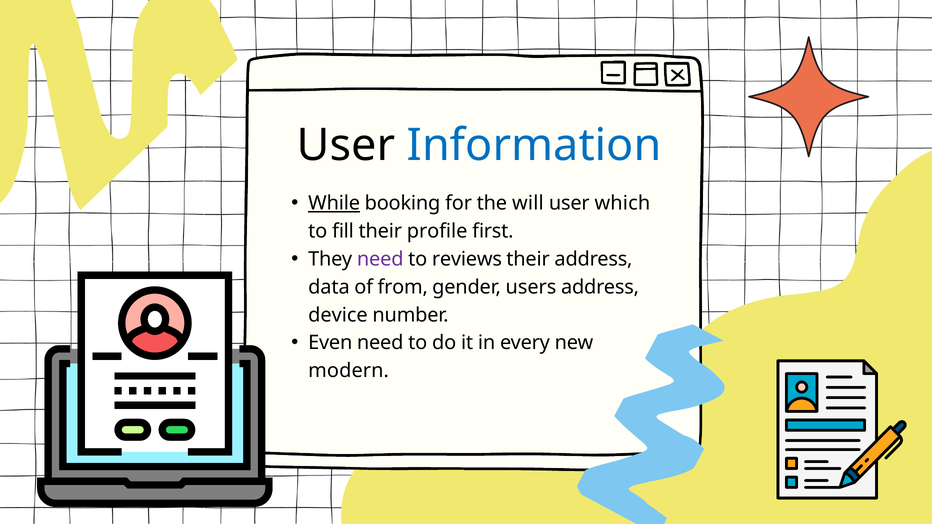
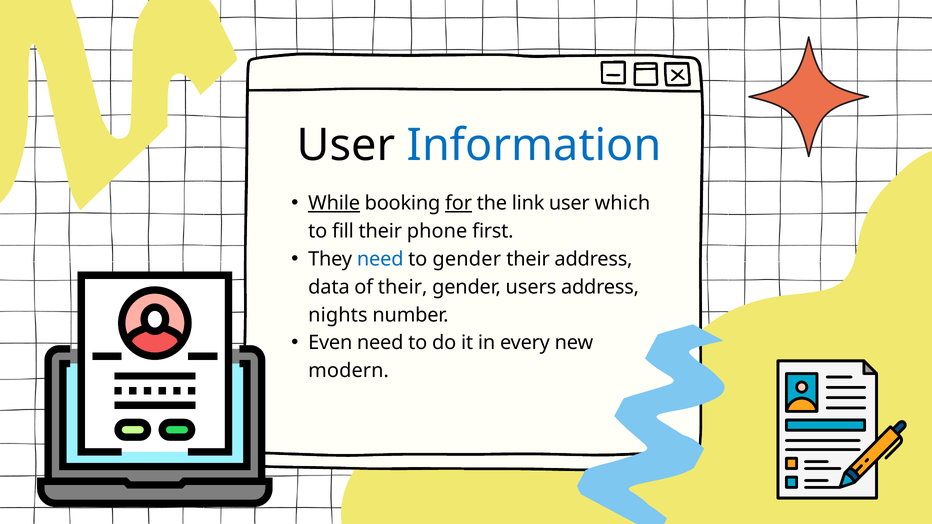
for underline: none -> present
will: will -> link
profile: profile -> phone
need at (380, 259) colour: purple -> blue
to reviews: reviews -> gender
of from: from -> their
device: device -> nights
